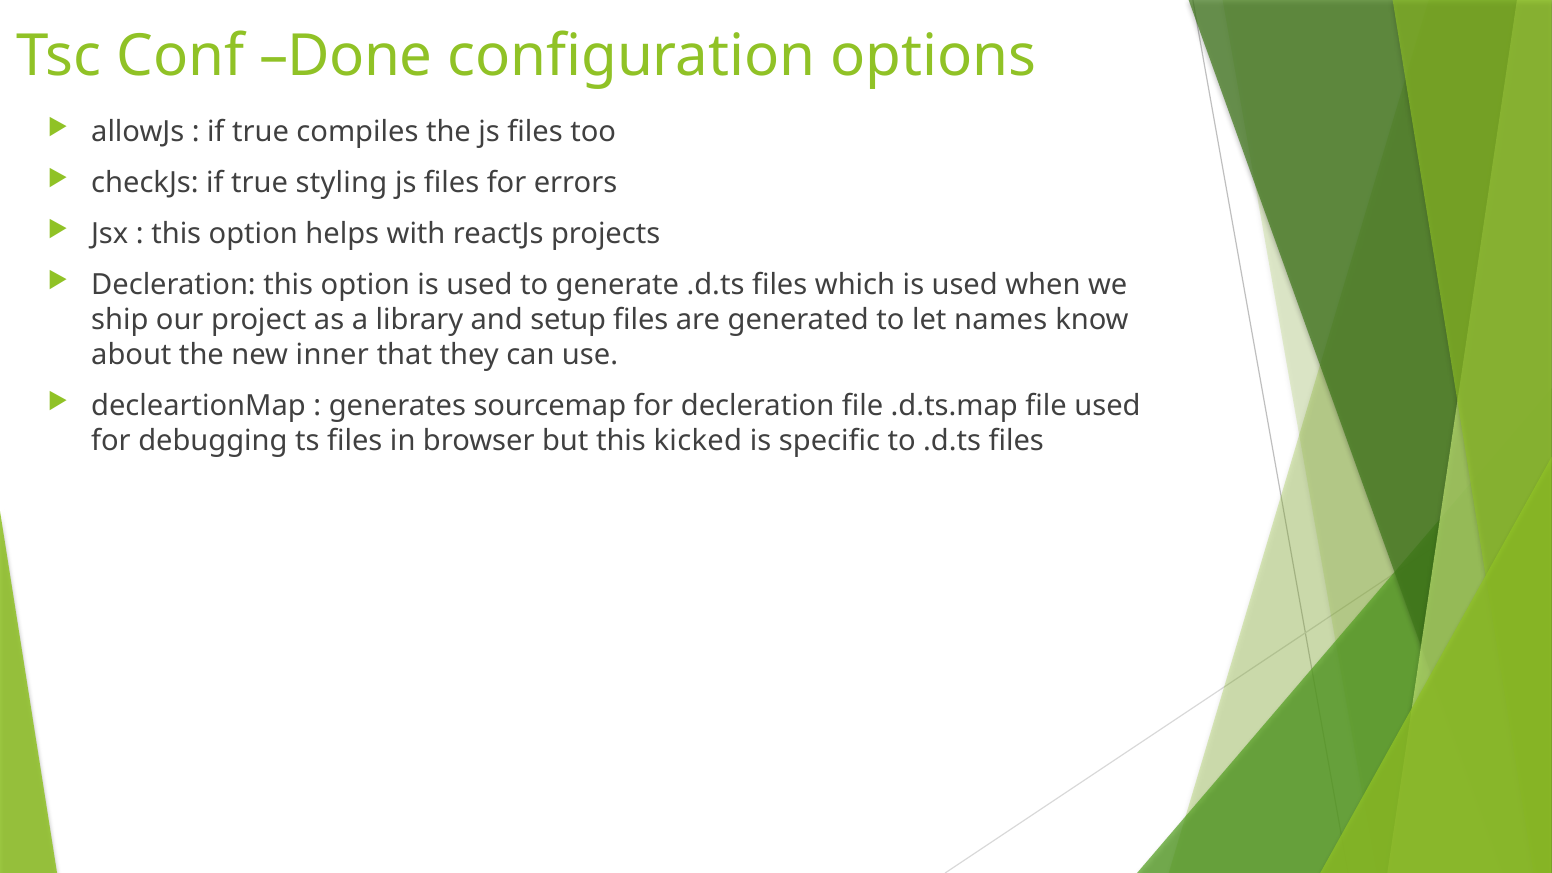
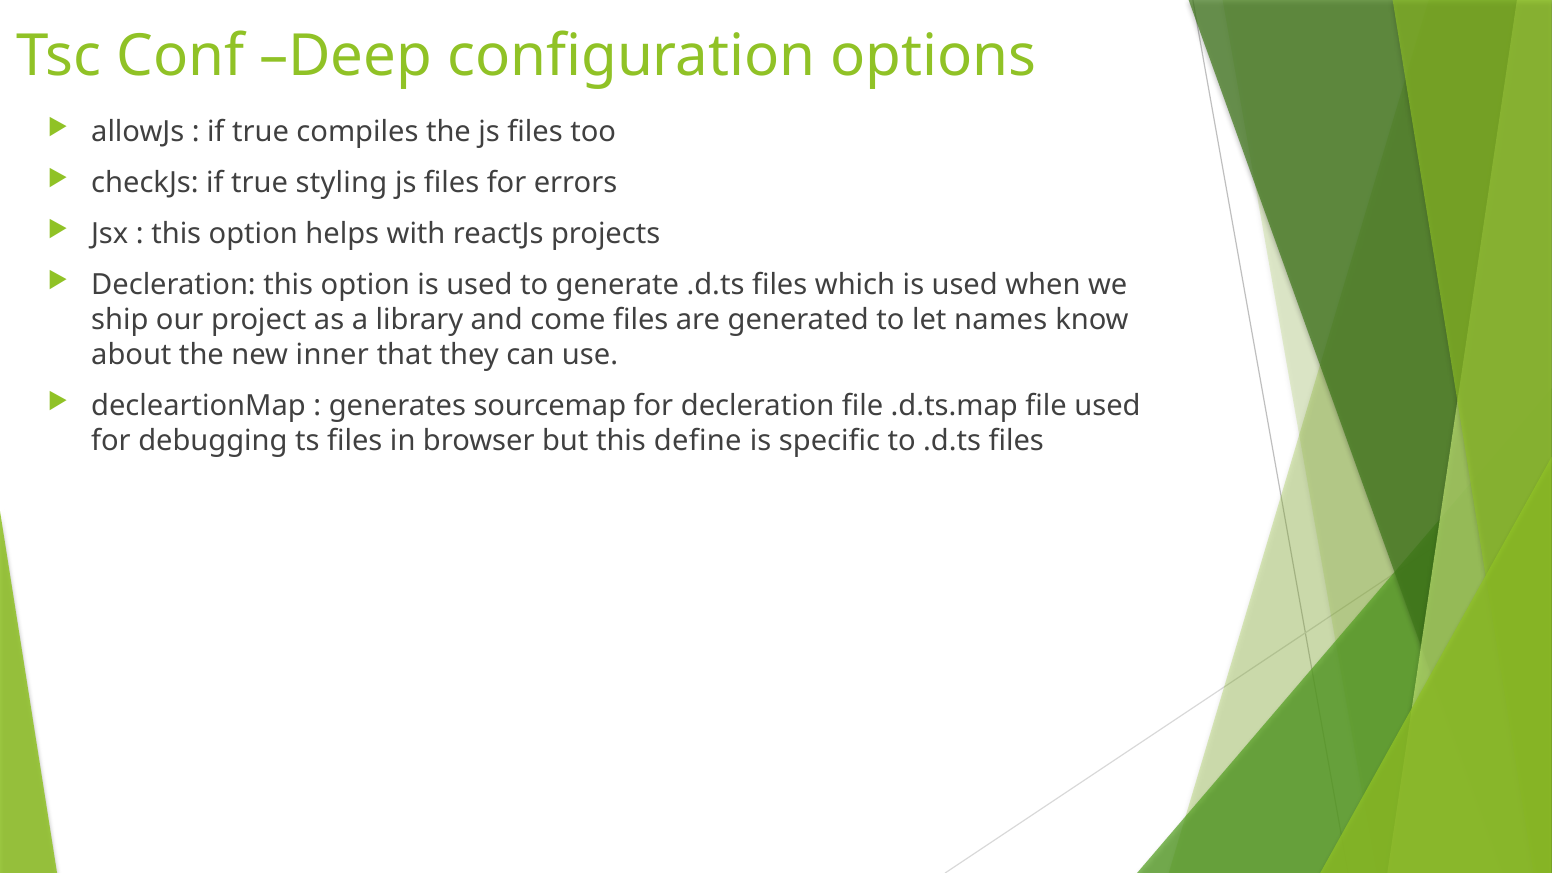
Done: Done -> Deep
setup: setup -> come
kicked: kicked -> define
